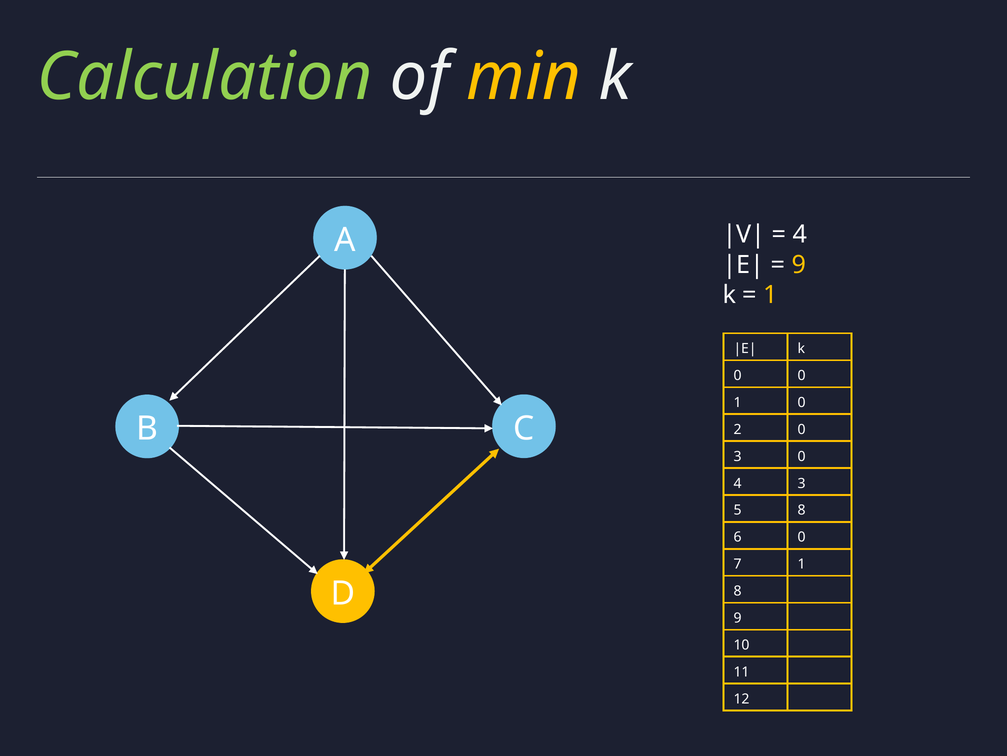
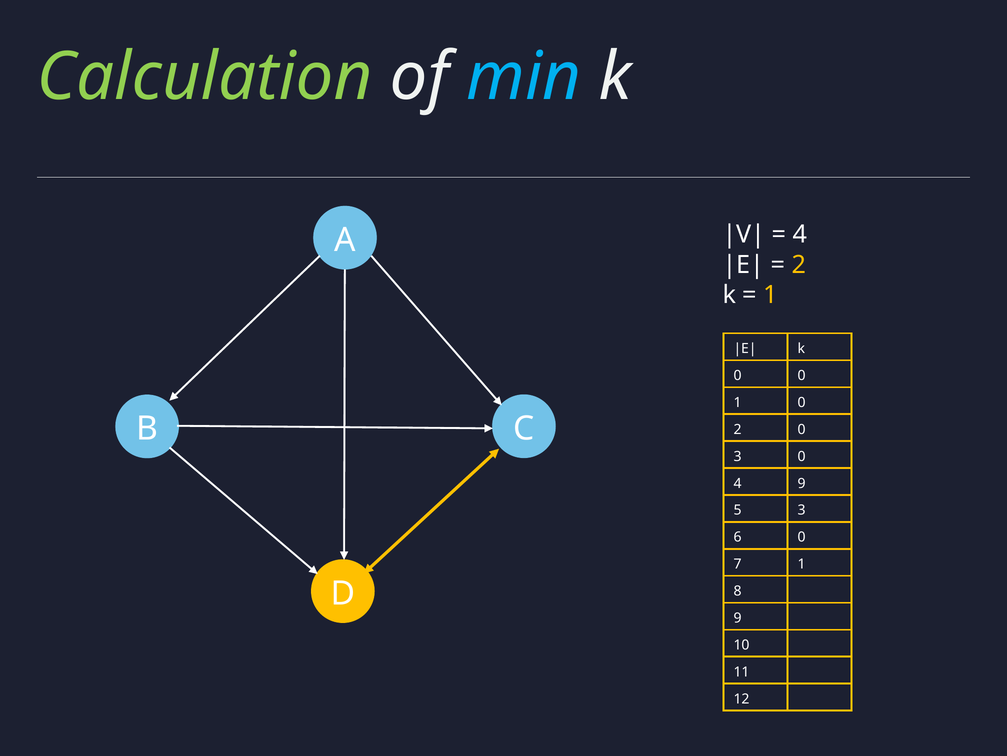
min colour: yellow -> light blue
9 at (799, 264): 9 -> 2
4 3: 3 -> 9
5 8: 8 -> 3
